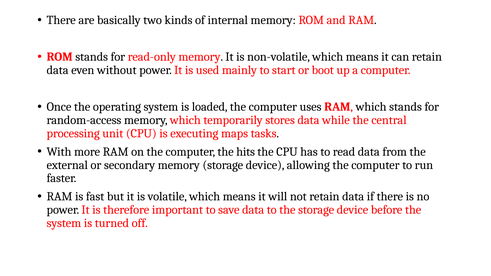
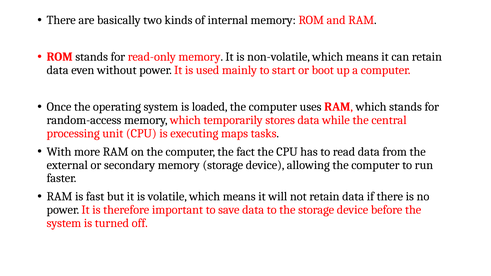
hits: hits -> fact
